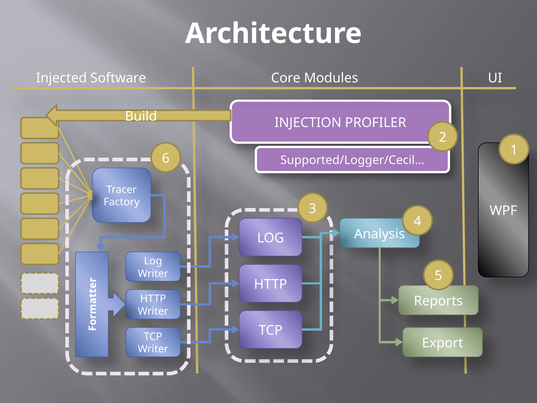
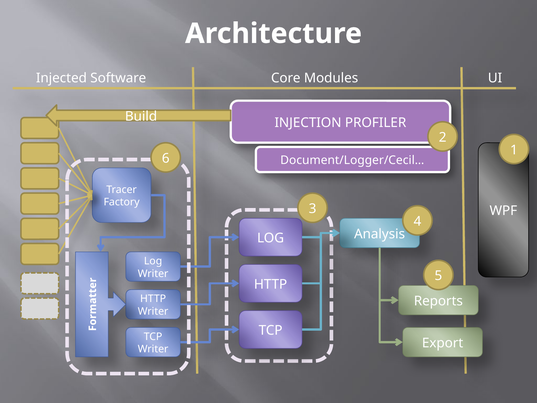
Supported/Logger/Cecil…: Supported/Logger/Cecil… -> Document/Logger/Cecil…
